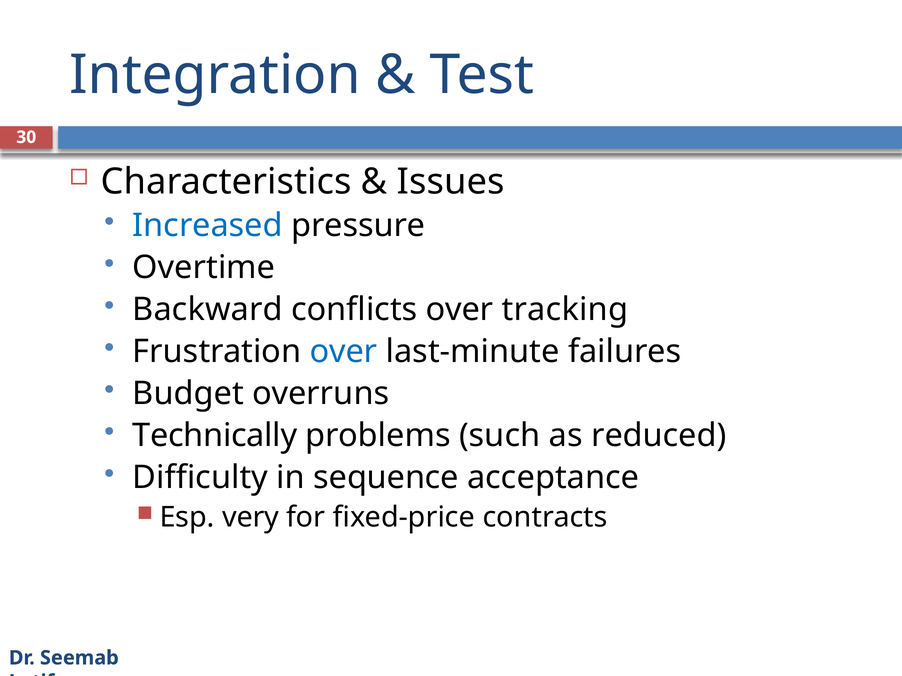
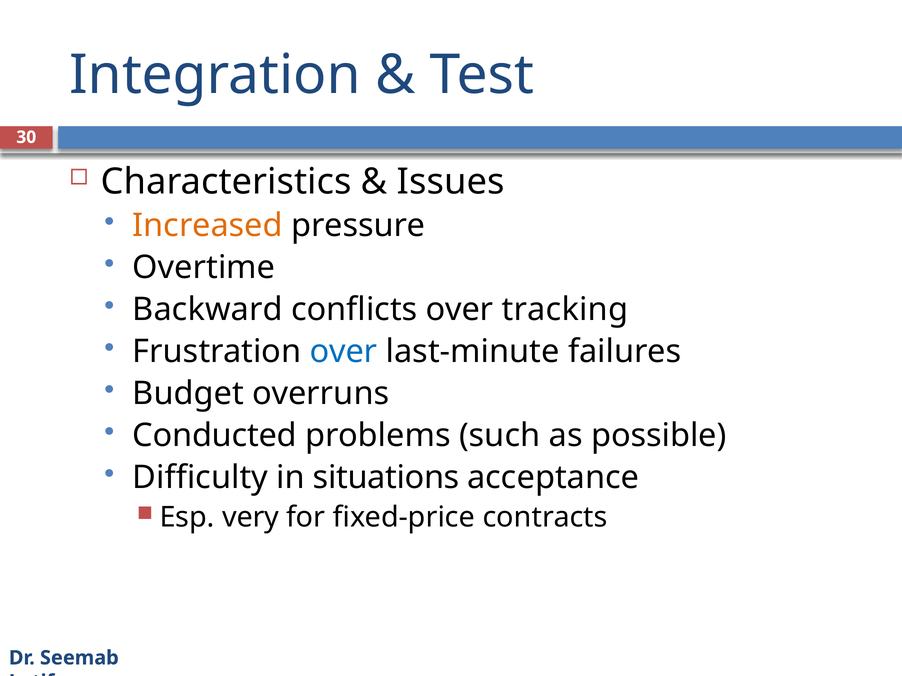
Increased colour: blue -> orange
Technically: Technically -> Conducted
reduced: reduced -> possible
sequence: sequence -> situations
